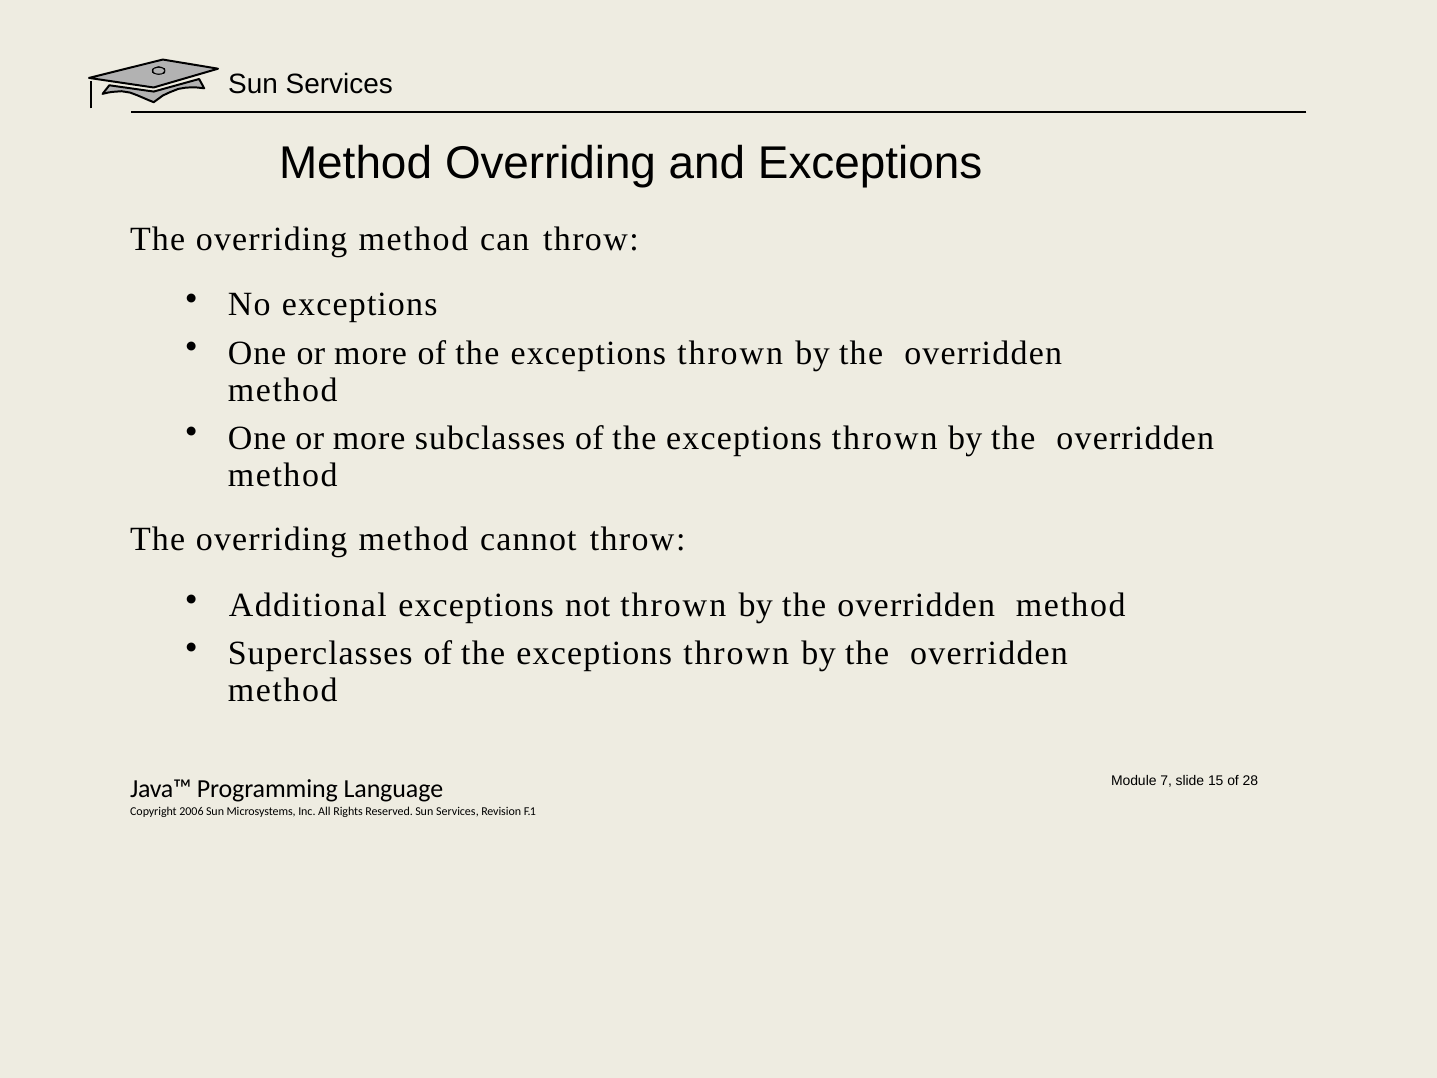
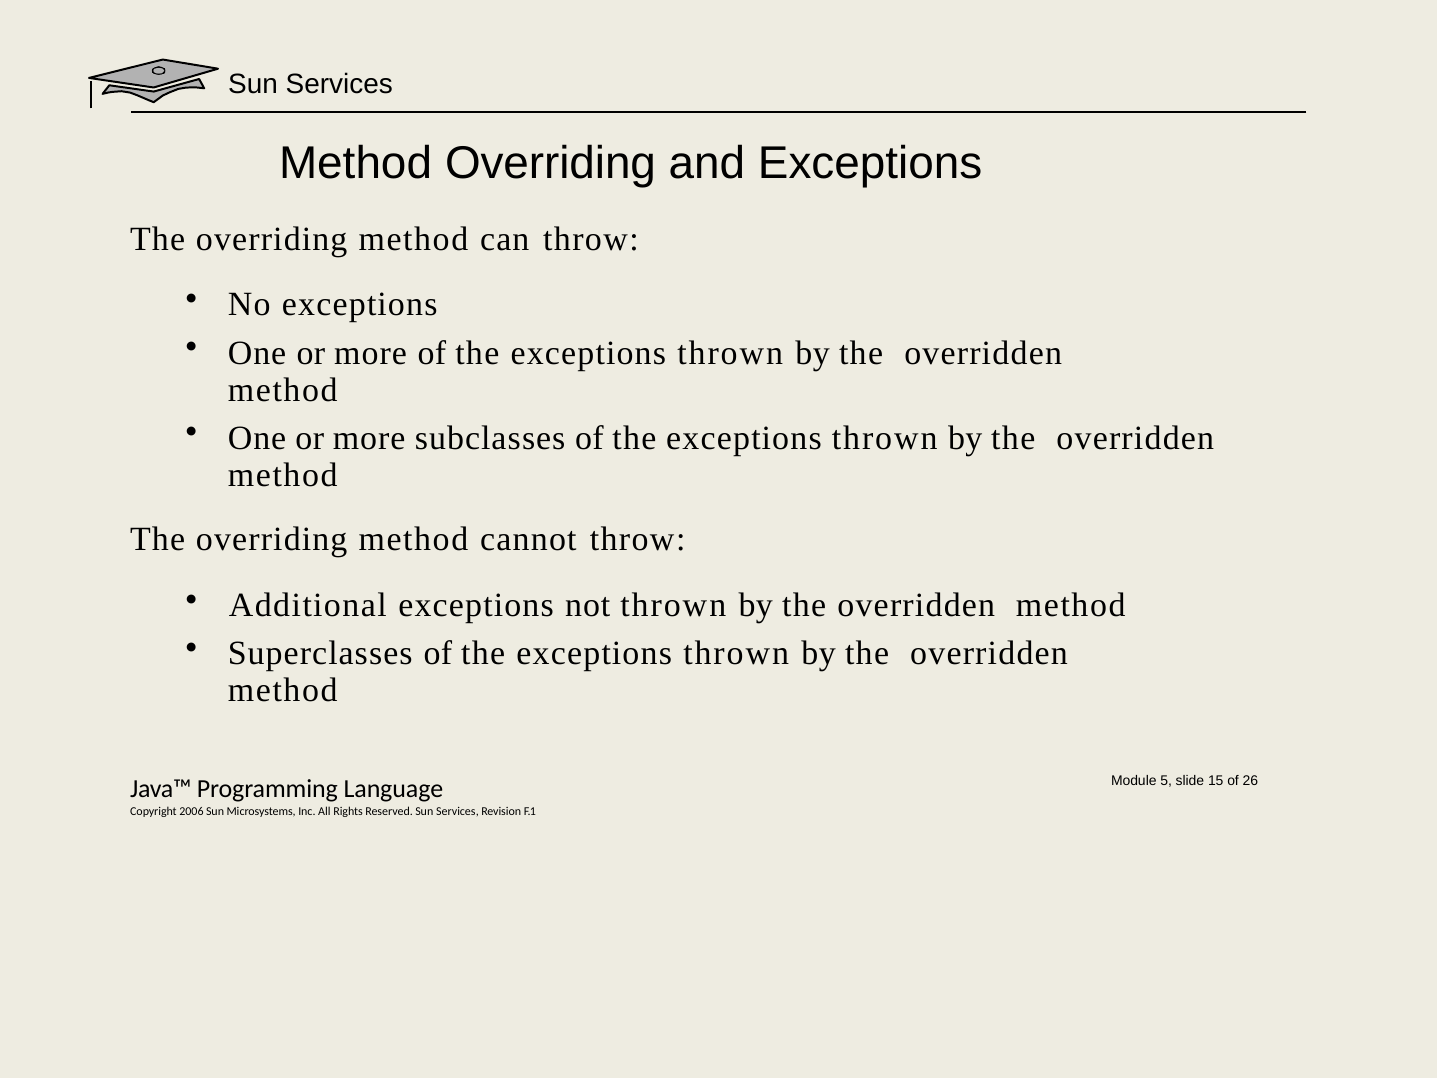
7: 7 -> 5
28: 28 -> 26
